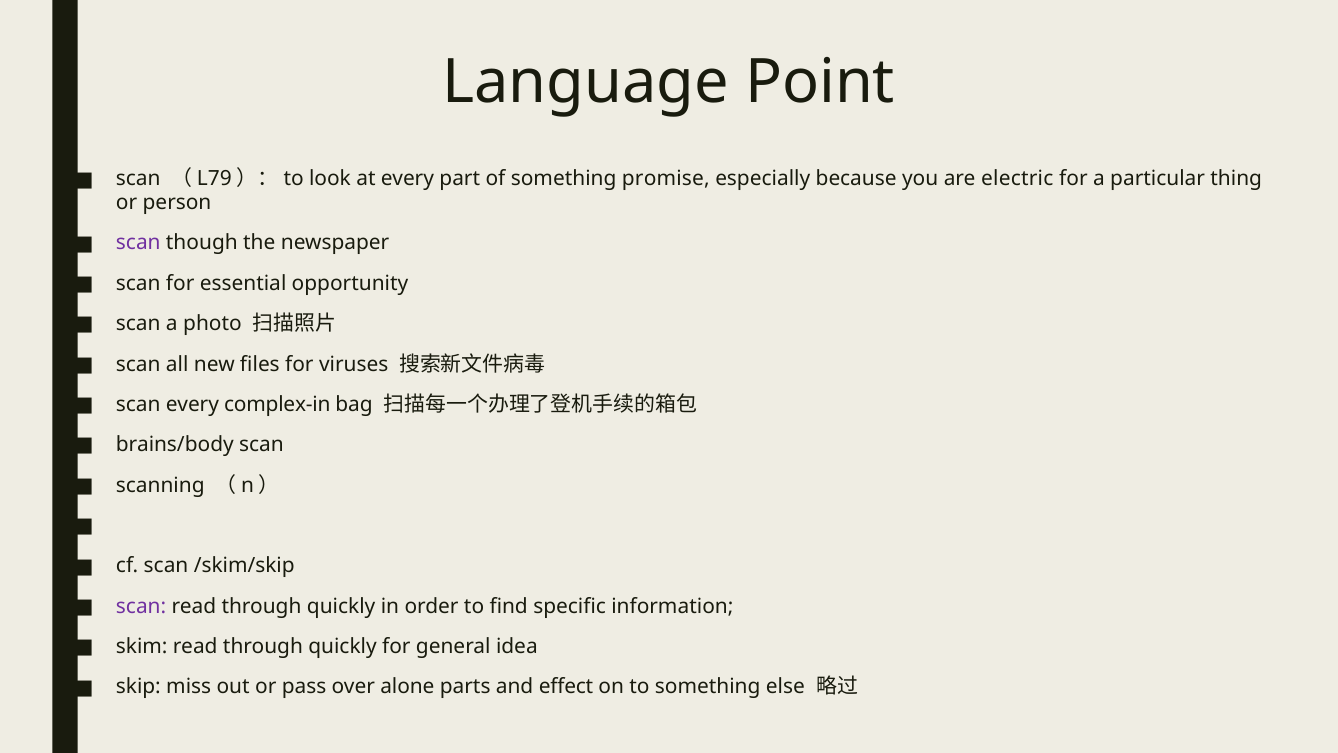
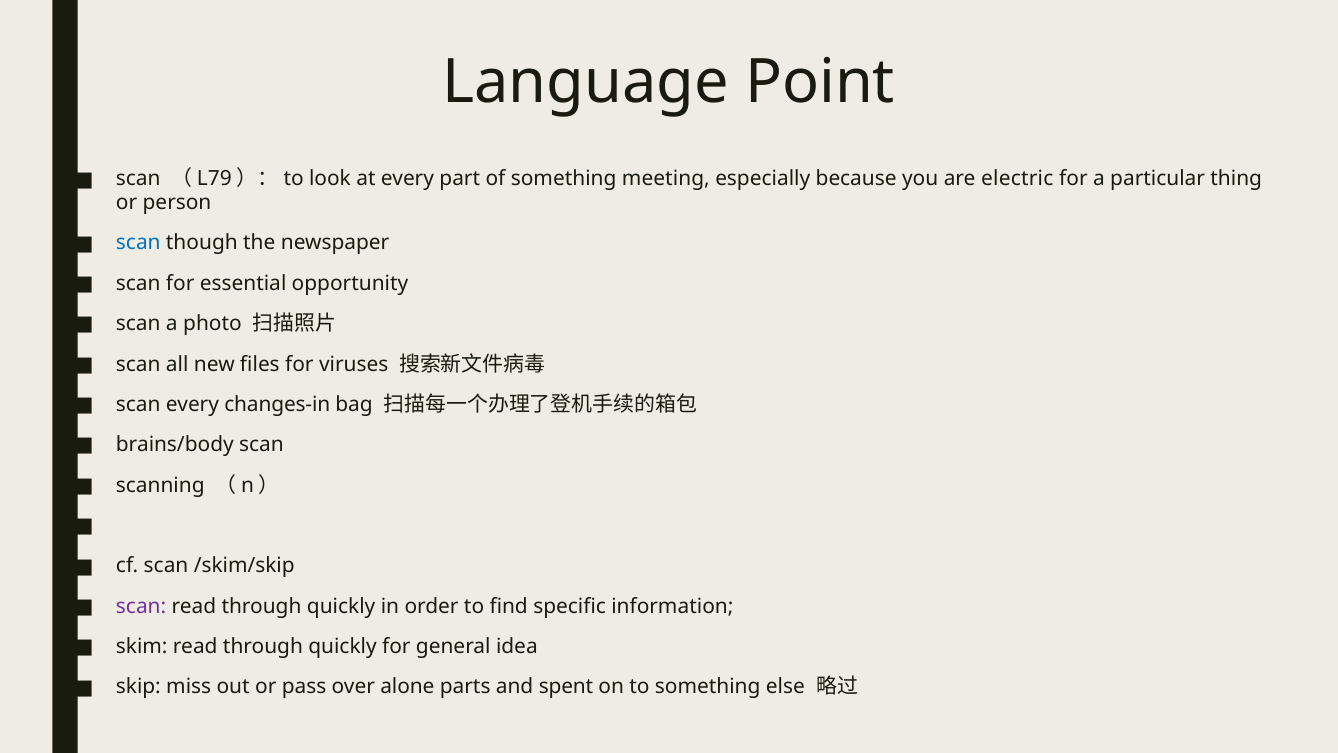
promise: promise -> meeting
scan at (138, 243) colour: purple -> blue
complex-in: complex-in -> changes-in
effect: effect -> spent
